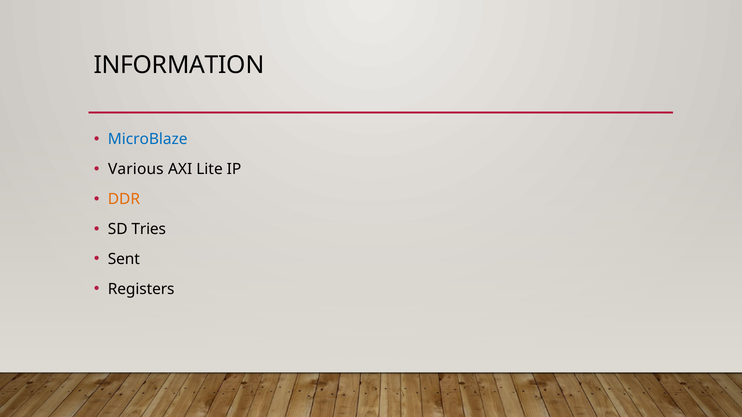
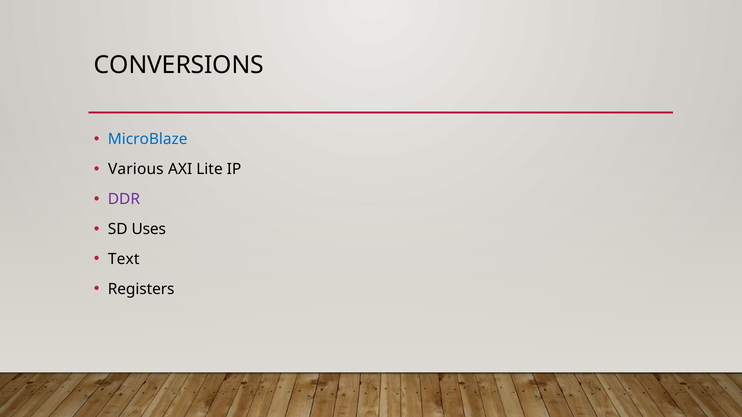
INFORMATION: INFORMATION -> CONVERSIONS
DDR colour: orange -> purple
Tries: Tries -> Uses
Sent: Sent -> Text
